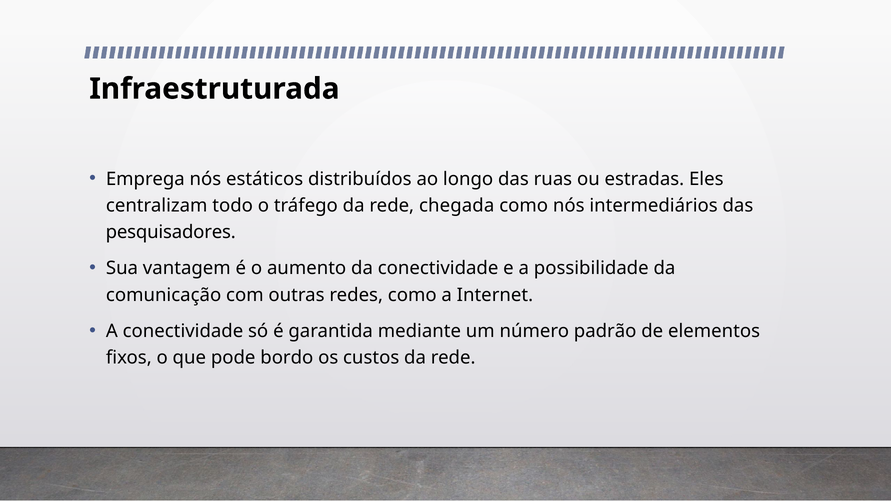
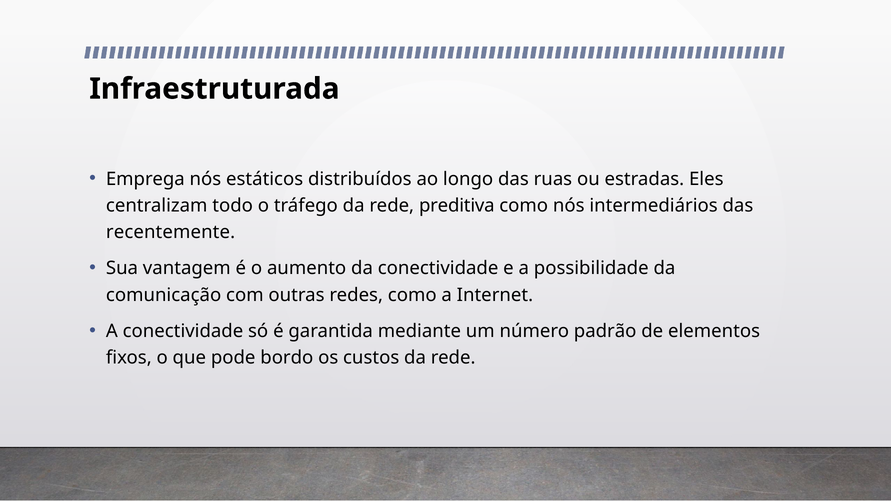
chegada: chegada -> preditiva
pesquisadores: pesquisadores -> recentemente
